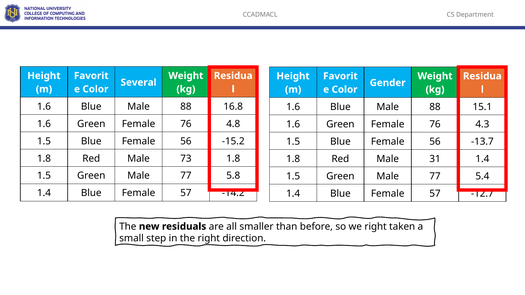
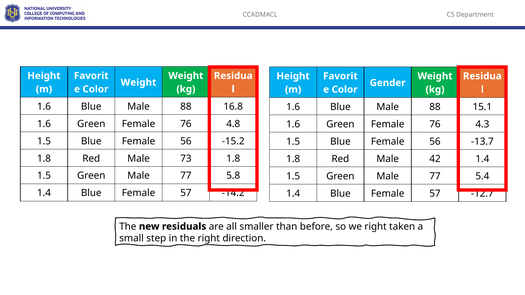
Several at (139, 83): Several -> Weight
31: 31 -> 42
